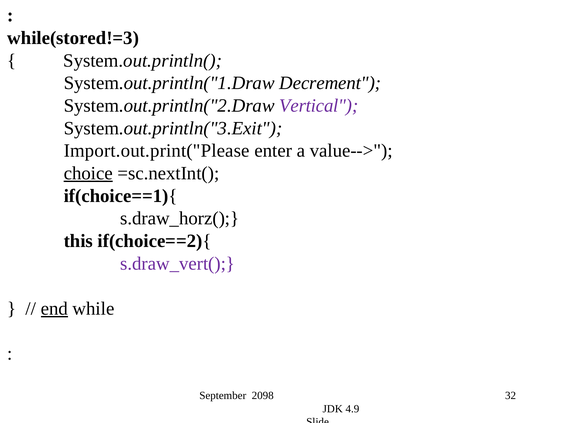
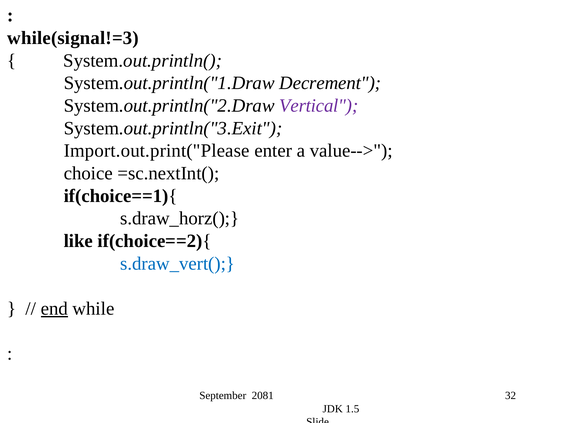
while(stored!=3: while(stored!=3 -> while(signal!=3
choice underline: present -> none
this: this -> like
s.draw_vert( colour: purple -> blue
2098: 2098 -> 2081
4.9: 4.9 -> 1.5
